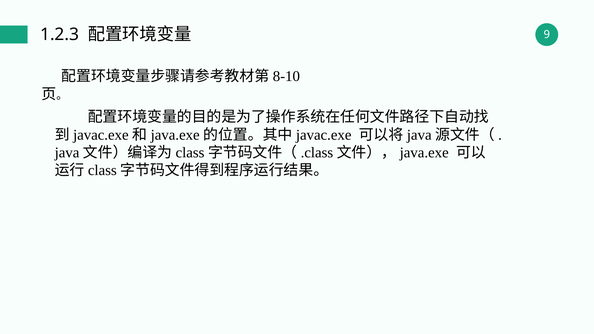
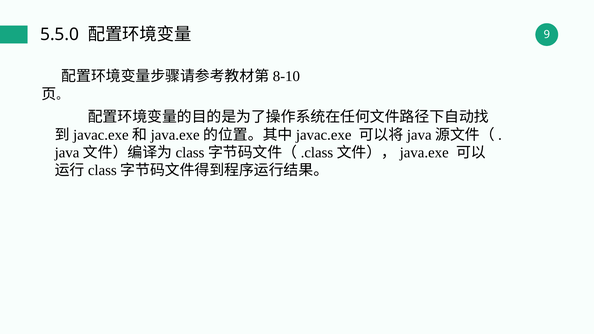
1.2.3: 1.2.3 -> 5.5.0
